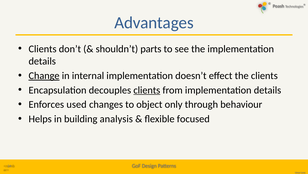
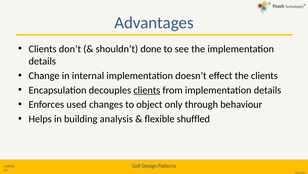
parts: parts -> done
Change underline: present -> none
focused: focused -> shuffled
